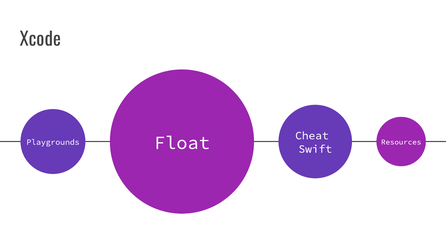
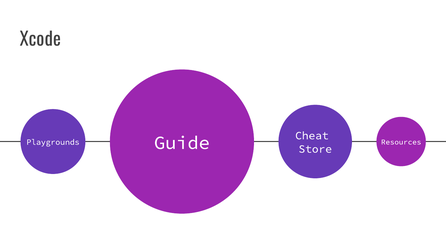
Float: Float -> Guide
Swift: Swift -> Store
